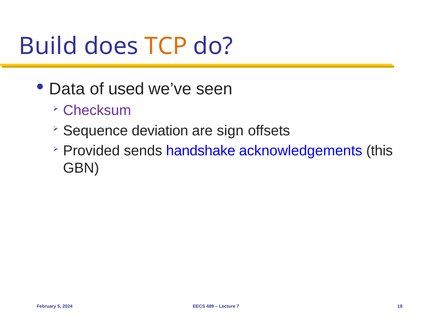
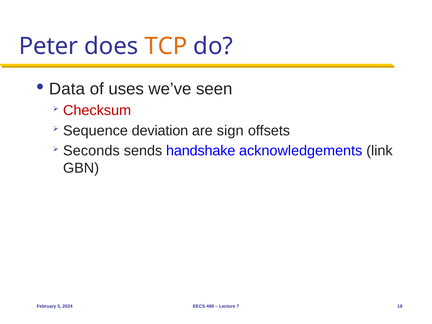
Build: Build -> Peter
used: used -> uses
Checksum colour: purple -> red
Provided: Provided -> Seconds
this: this -> link
